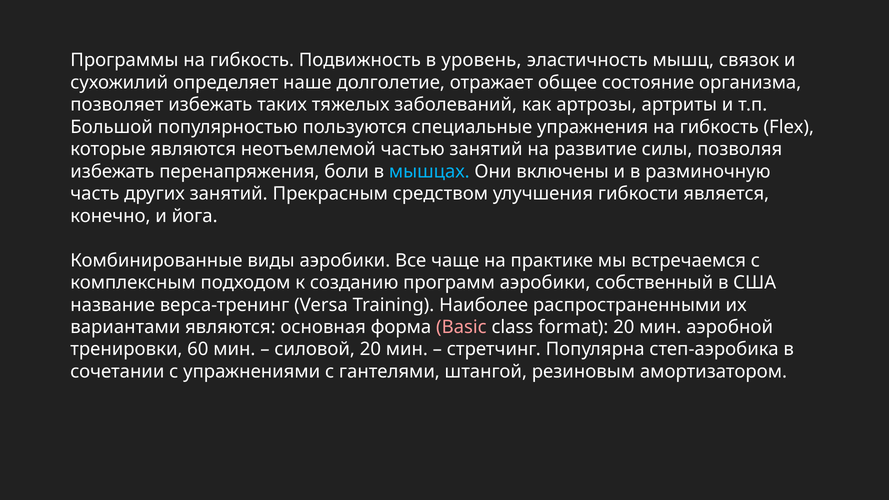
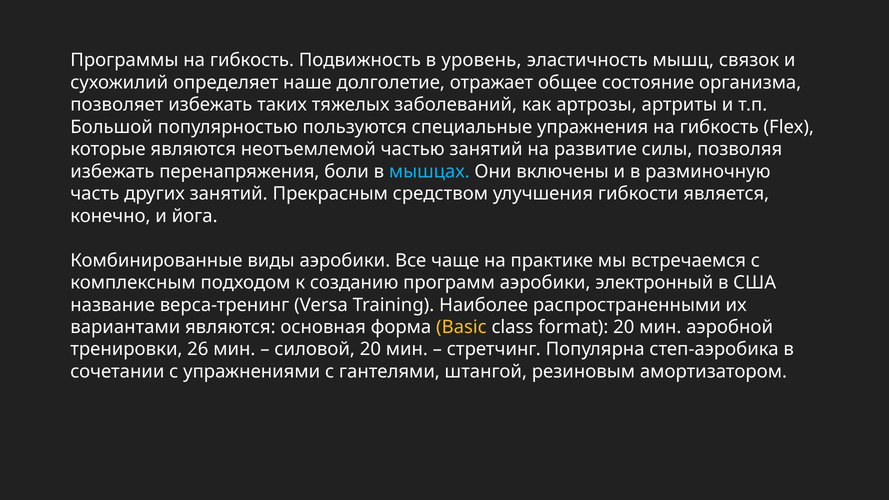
собственный: собственный -> электронный
Basic colour: pink -> yellow
60: 60 -> 26
